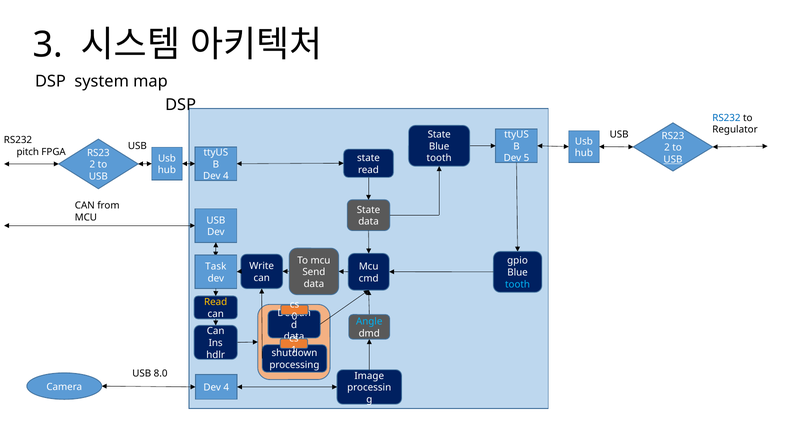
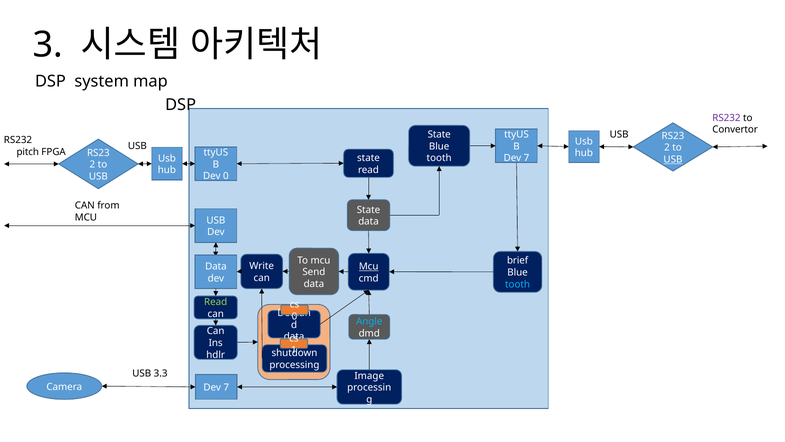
RS232 at (726, 118) colour: blue -> purple
Regulator: Regulator -> Convertor
5 at (526, 158): 5 -> 7
4 at (226, 176): 4 -> 0
gpio: gpio -> brief
Task at (216, 266): Task -> Data
Mcu at (369, 266) underline: none -> present
Read at (216, 302) colour: yellow -> light green
8.0: 8.0 -> 3.3
4 at (226, 387): 4 -> 7
